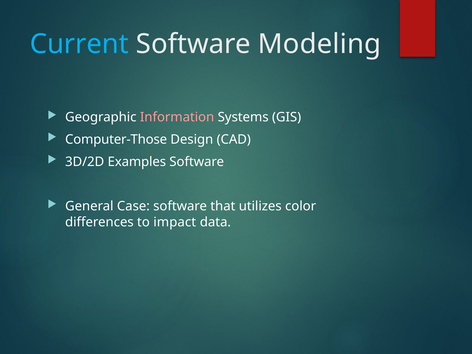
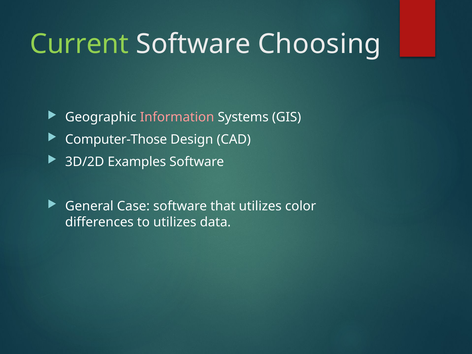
Current colour: light blue -> light green
Modeling: Modeling -> Choosing
to impact: impact -> utilizes
